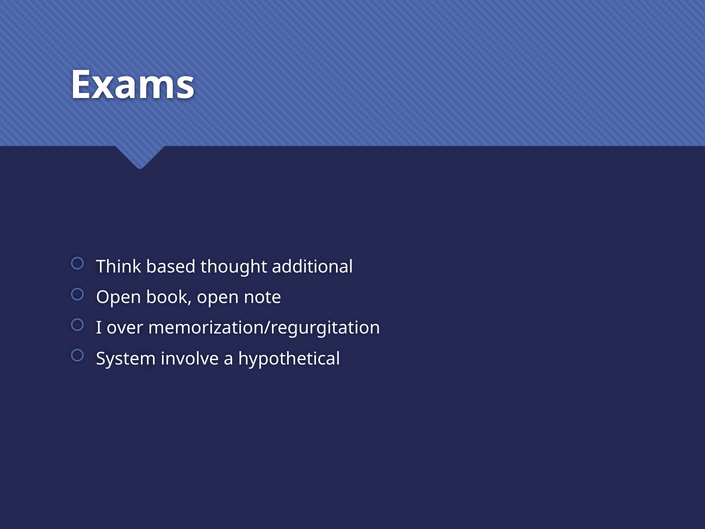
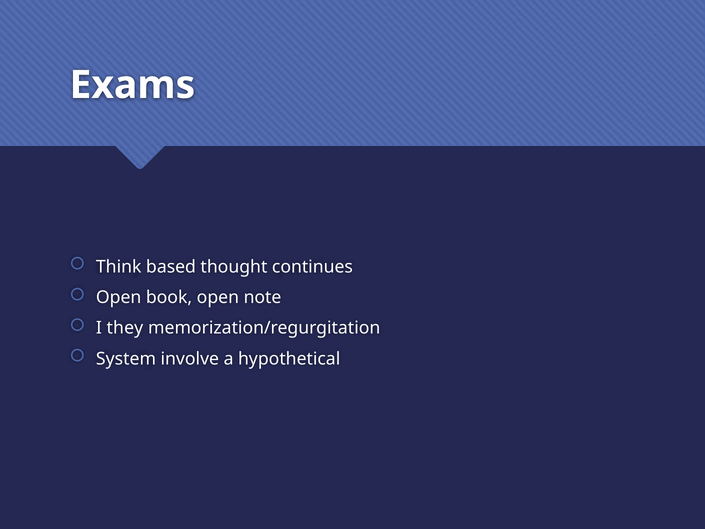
additional: additional -> continues
over: over -> they
